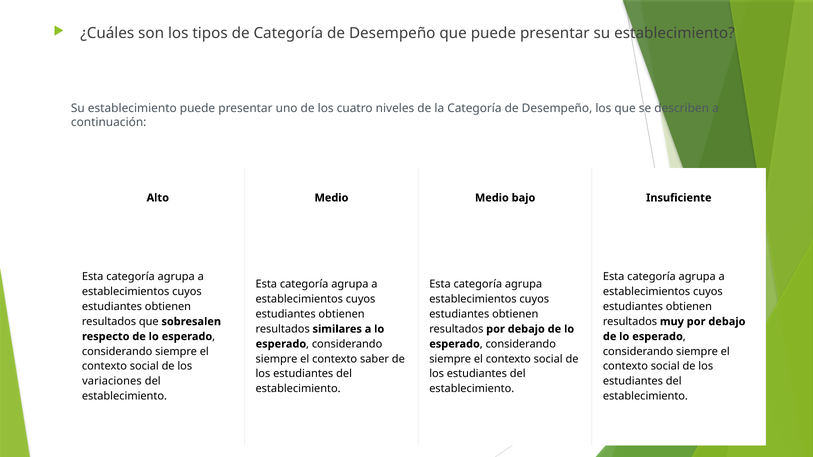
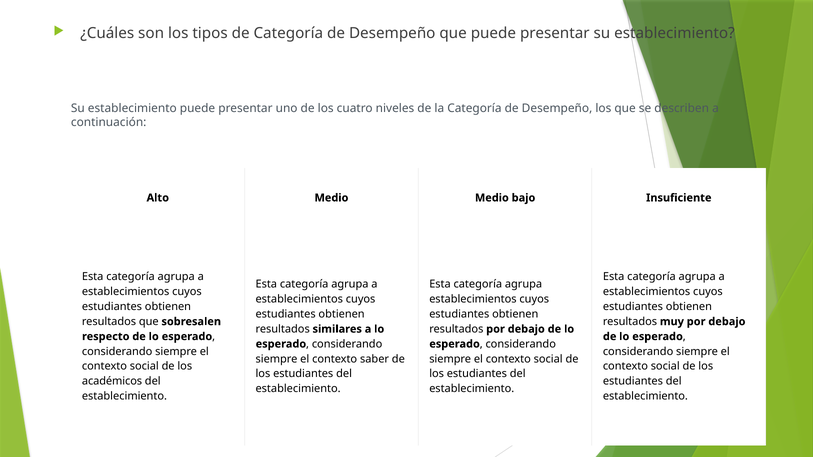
variaciones: variaciones -> académicos
